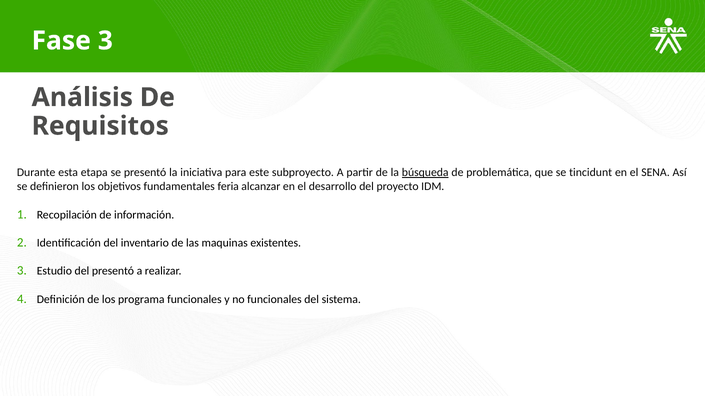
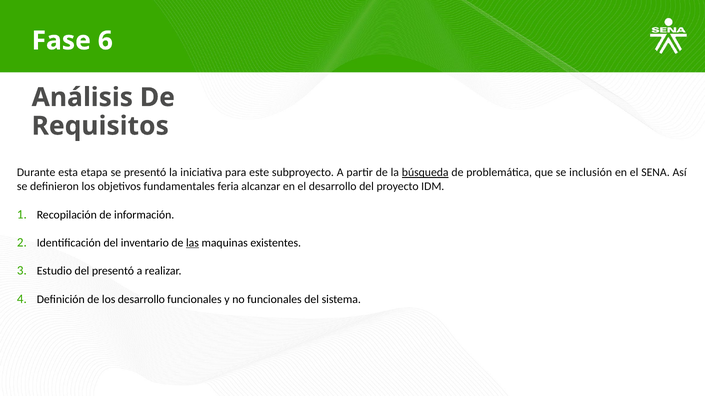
Fase 3: 3 -> 6
tincidunt: tincidunt -> inclusión
las underline: none -> present
los programa: programa -> desarrollo
